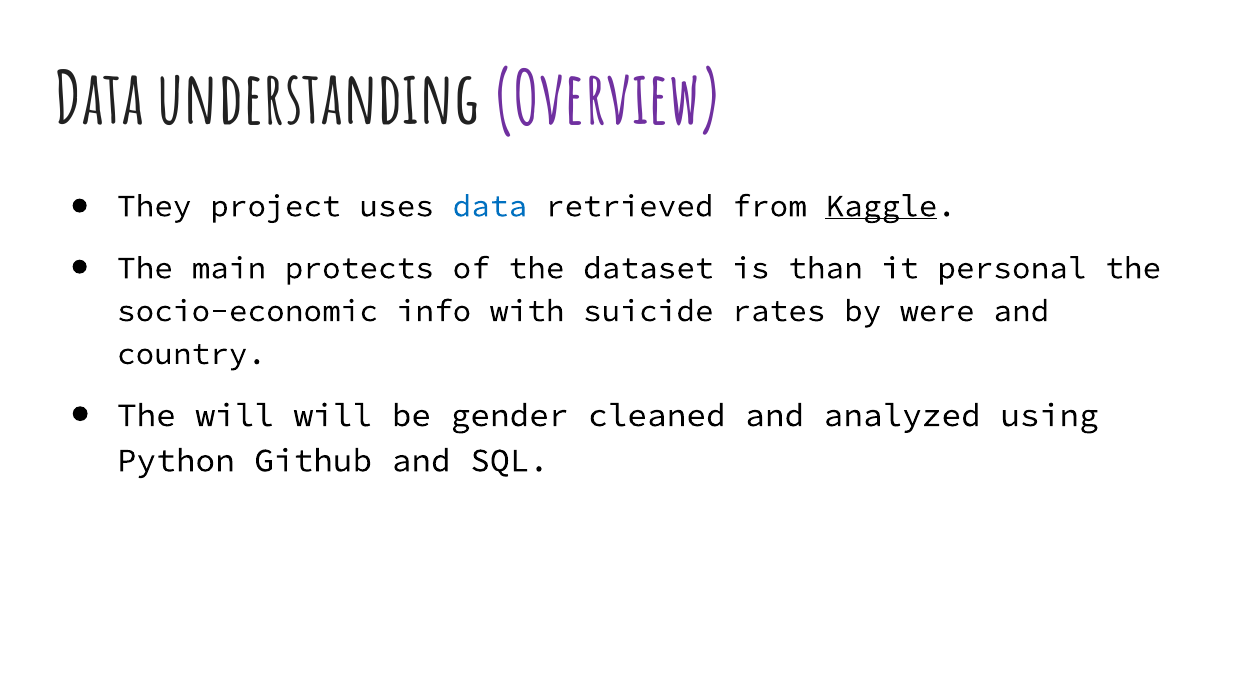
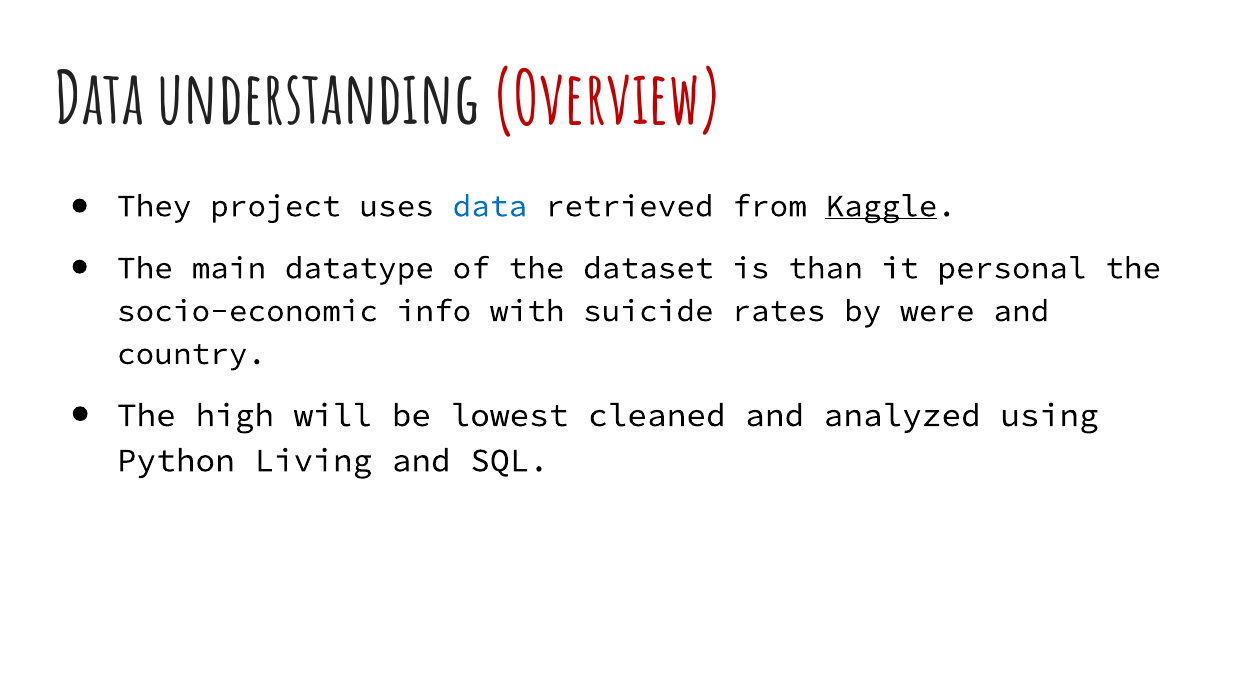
Overview colour: purple -> red
protects: protects -> datatype
The will: will -> high
gender: gender -> lowest
Github: Github -> Living
